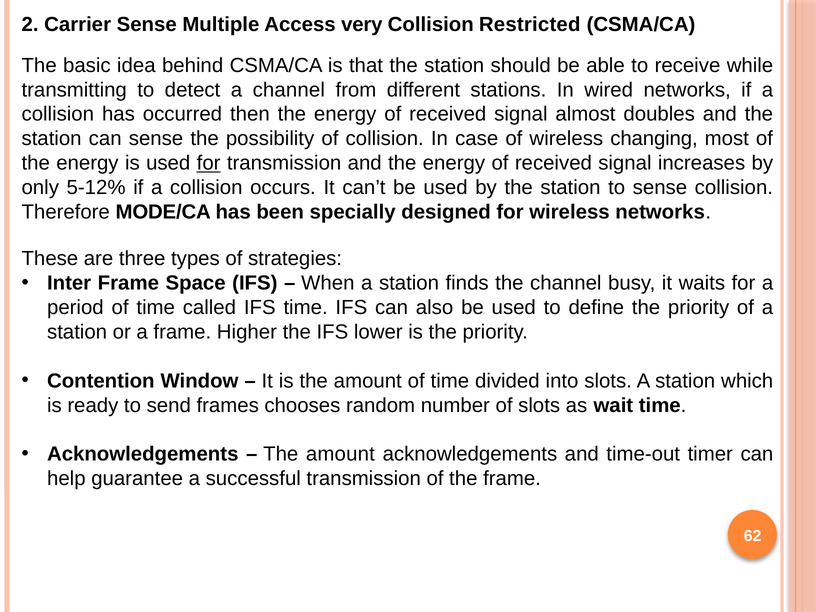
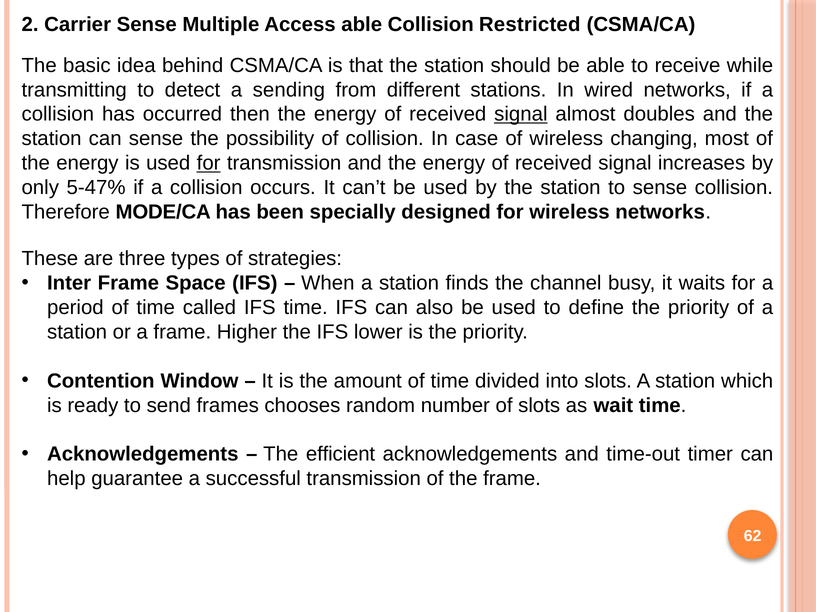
Access very: very -> able
a channel: channel -> sending
signal at (521, 114) underline: none -> present
5-12%: 5-12% -> 5-47%
amount at (340, 454): amount -> efficient
